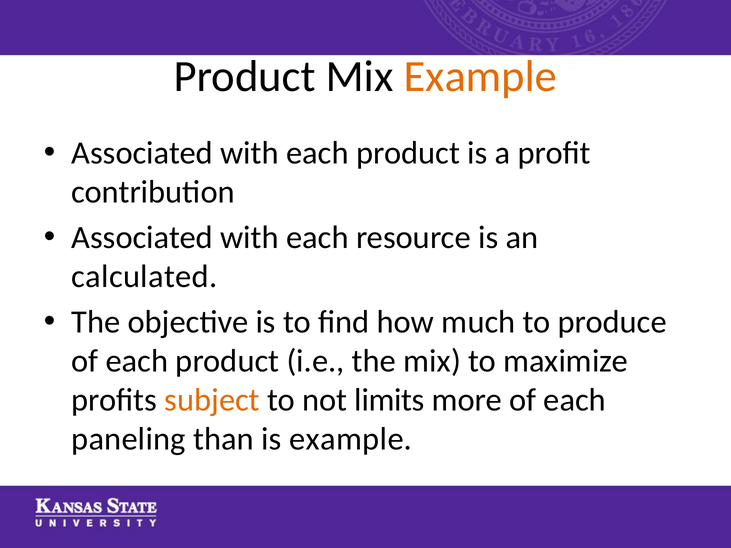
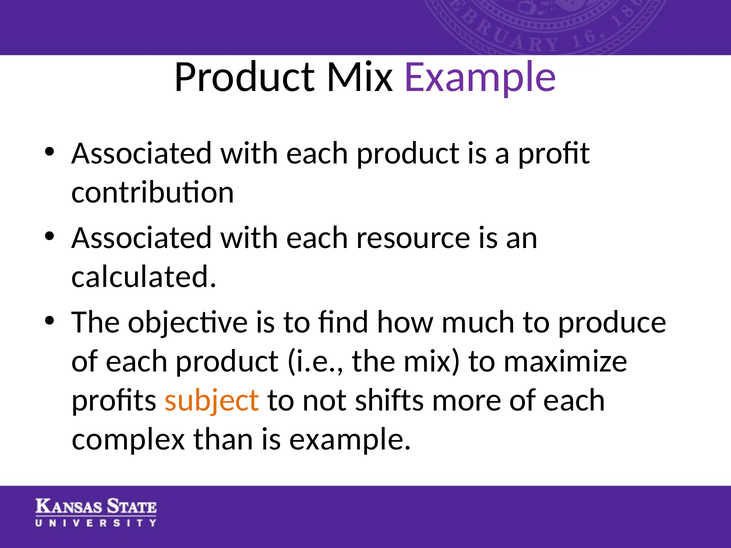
Example at (480, 77) colour: orange -> purple
limits: limits -> shifts
paneling: paneling -> complex
